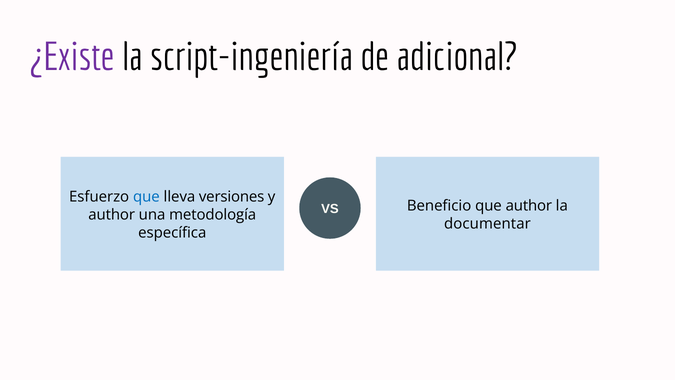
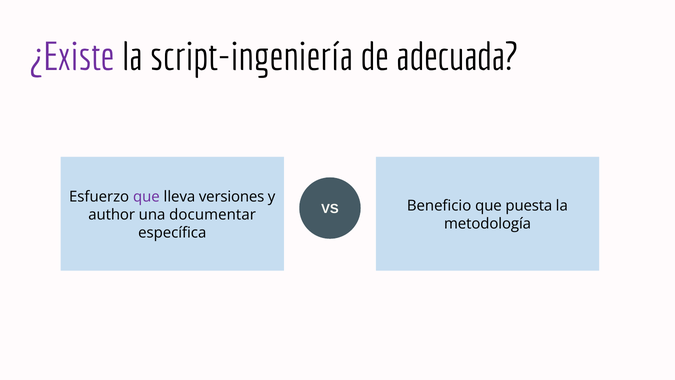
adicional: adicional -> adecuada
que at (146, 197) colour: blue -> purple
que author: author -> puesta
metodología: metodología -> documentar
documentar: documentar -> metodología
